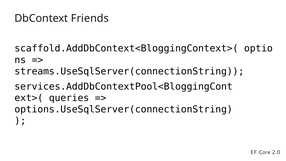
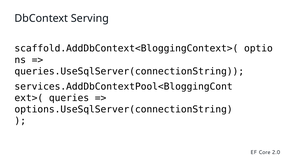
Friends: Friends -> Serving
streams.UseSqlServer(connectionString: streams.UseSqlServer(connectionString -> queries.UseSqlServer(connectionString
